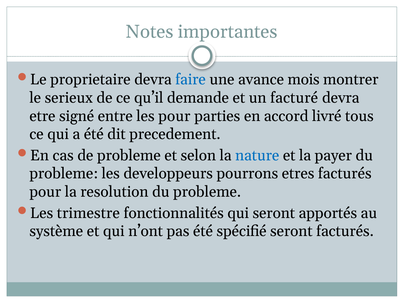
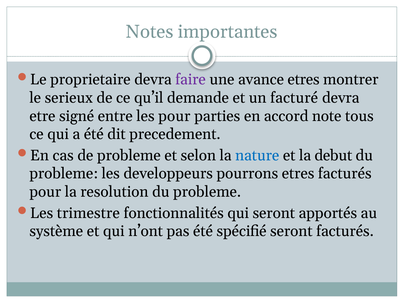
faire colour: blue -> purple
avance mois: mois -> etres
livré: livré -> note
payer: payer -> debut
